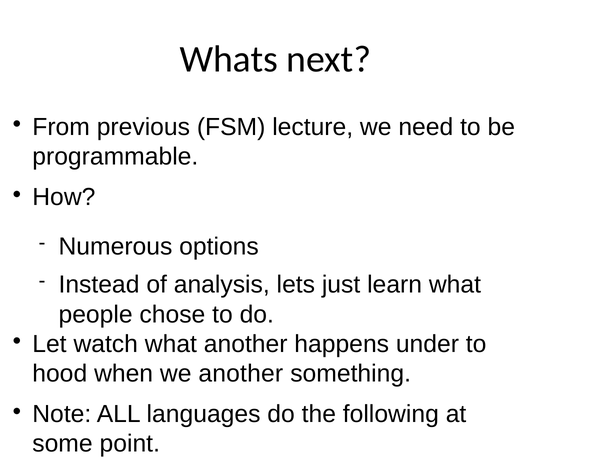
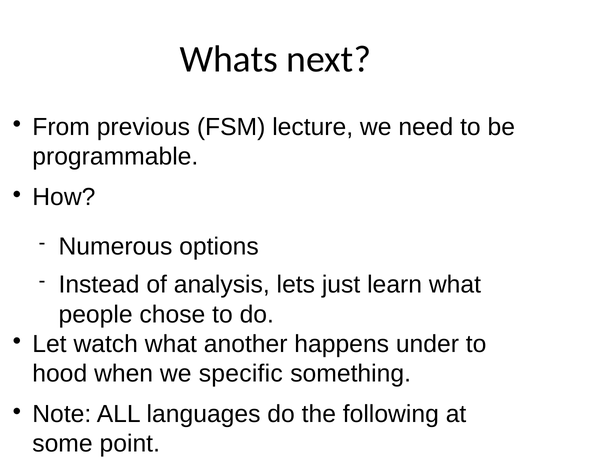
we another: another -> specific
